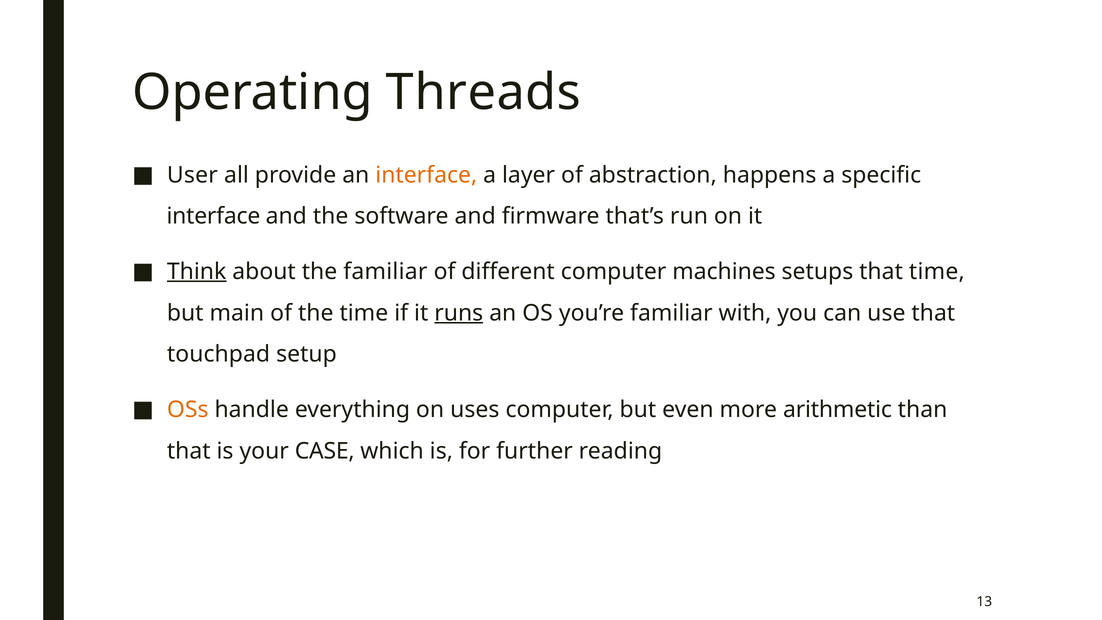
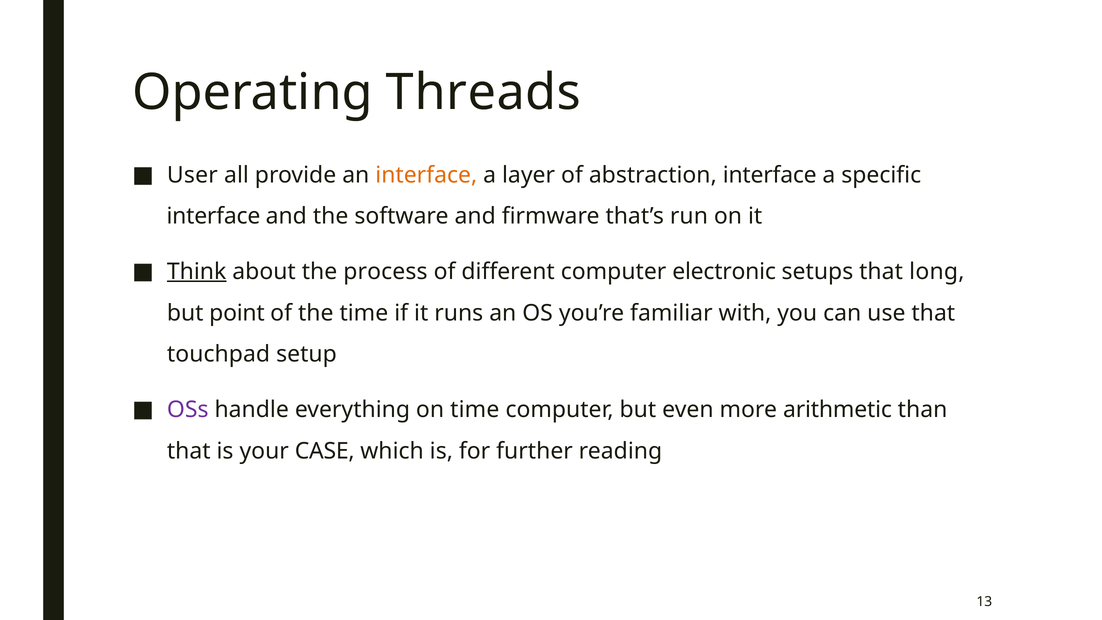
abstraction happens: happens -> interface
the familiar: familiar -> process
machines: machines -> electronic
that time: time -> long
main: main -> point
runs underline: present -> none
OSs colour: orange -> purple
on uses: uses -> time
